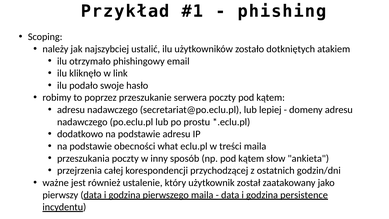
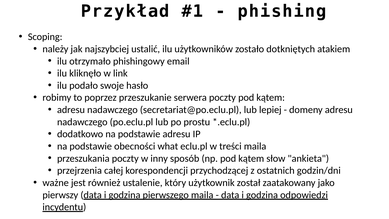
persistence: persistence -> odpowiedzi
